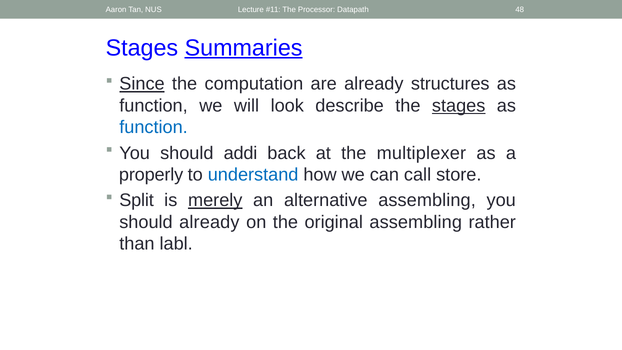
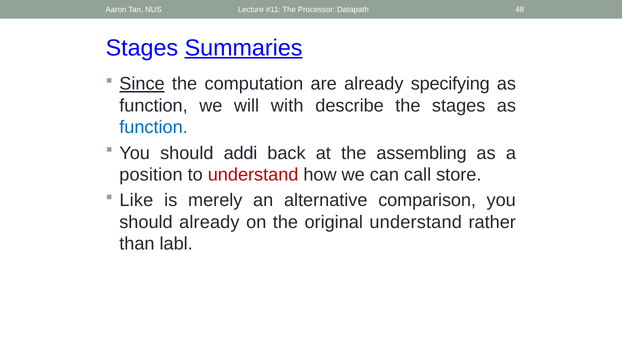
structures: structures -> specifying
look: look -> with
stages at (459, 106) underline: present -> none
multiplexer: multiplexer -> assembling
properly: properly -> position
understand at (253, 175) colour: blue -> red
Split: Split -> Like
merely underline: present -> none
alternative assembling: assembling -> comparison
original assembling: assembling -> understand
